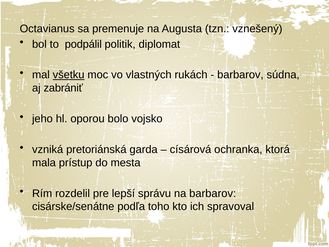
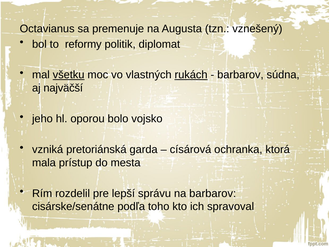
podpálil: podpálil -> reformy
rukách underline: none -> present
zabrániť: zabrániť -> najväčší
